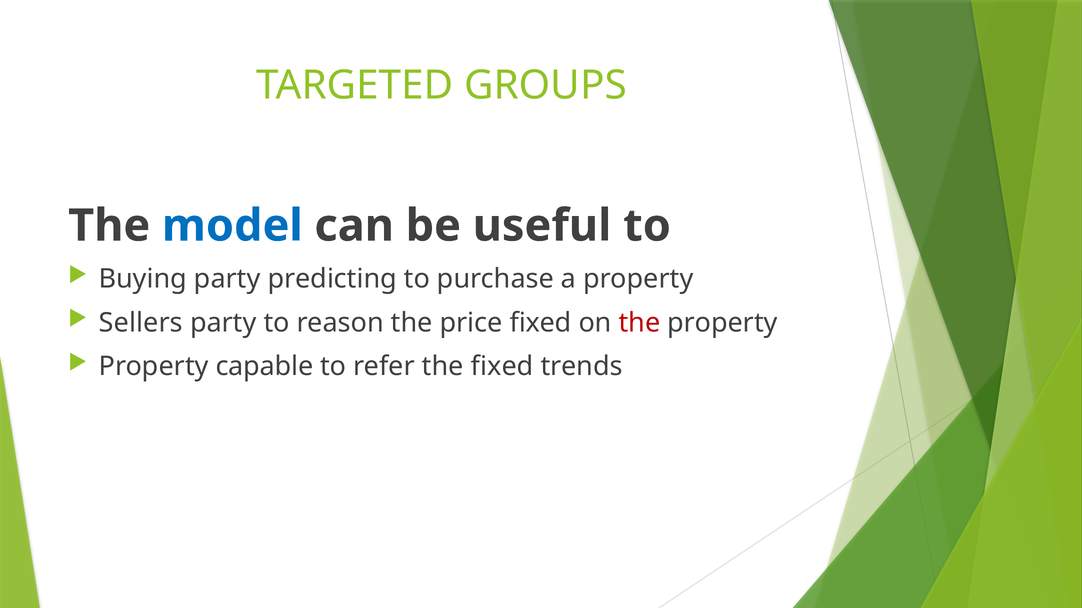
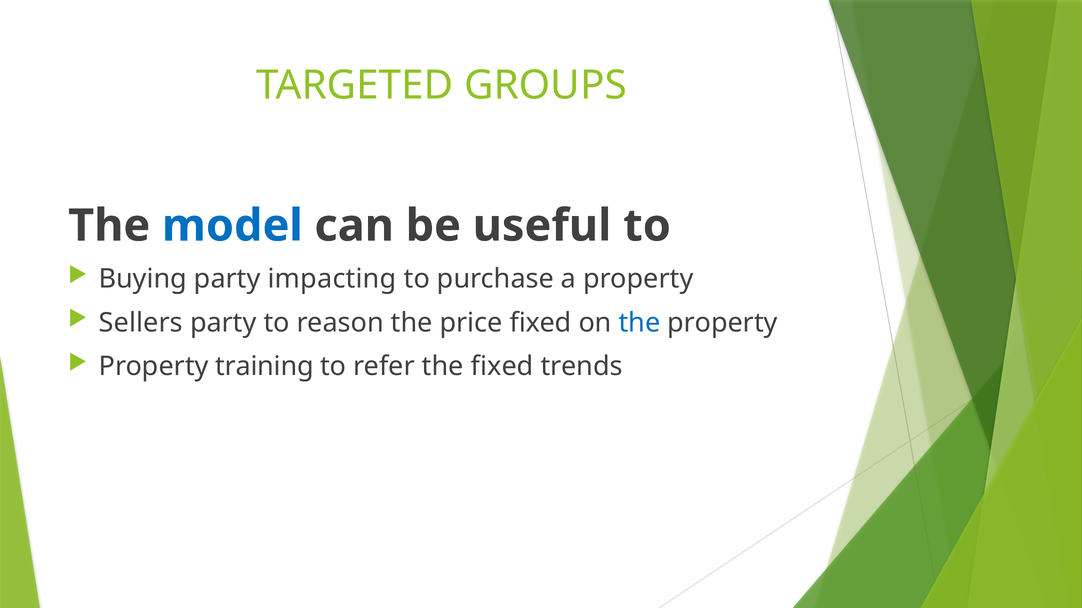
predicting: predicting -> impacting
the at (640, 323) colour: red -> blue
capable: capable -> training
